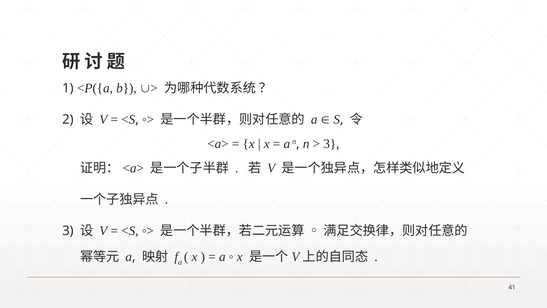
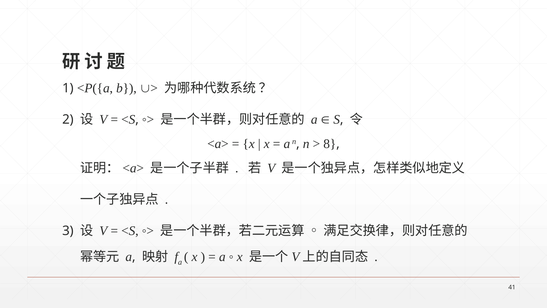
3 at (330, 144): 3 -> 8
